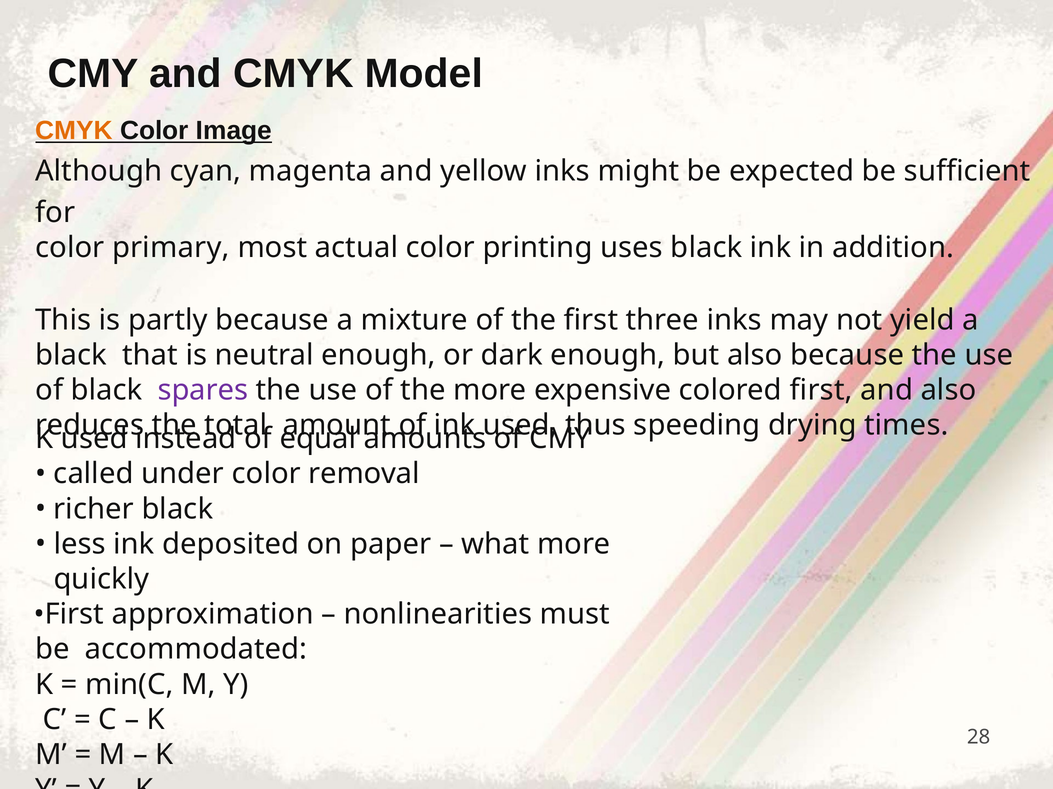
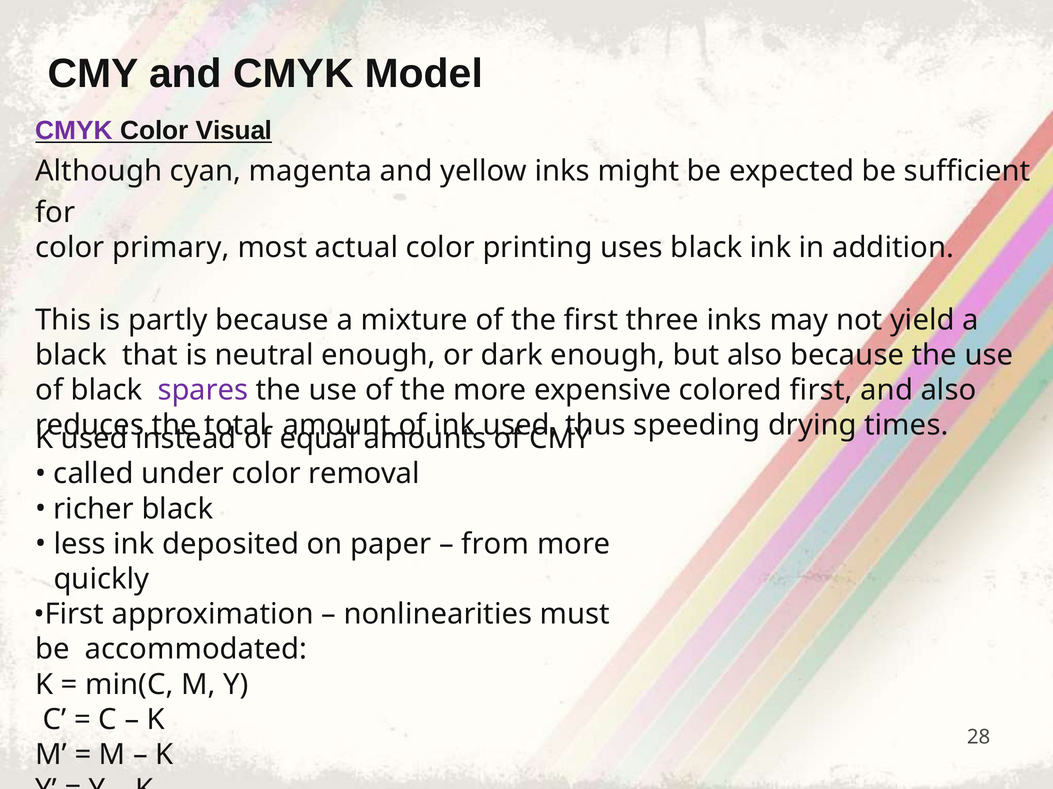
CMYK at (74, 131) colour: orange -> purple
Image: Image -> Visual
what: what -> from
